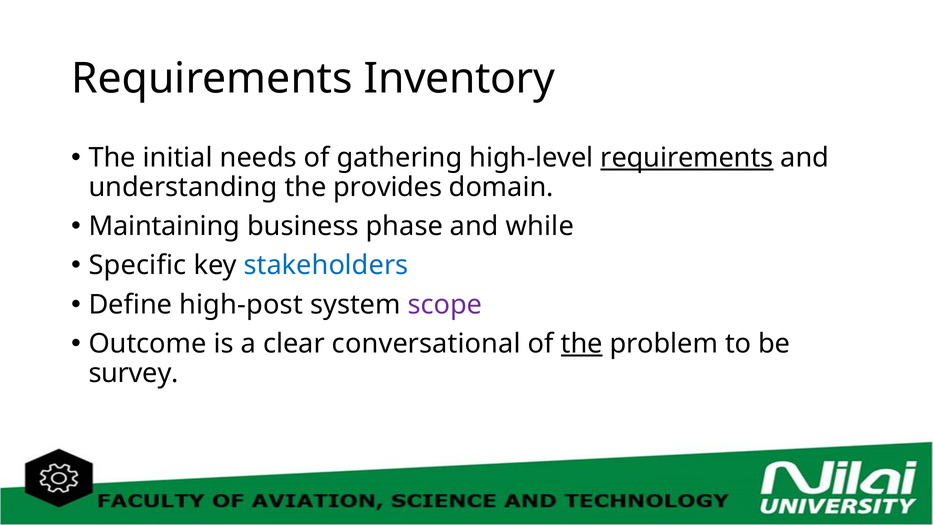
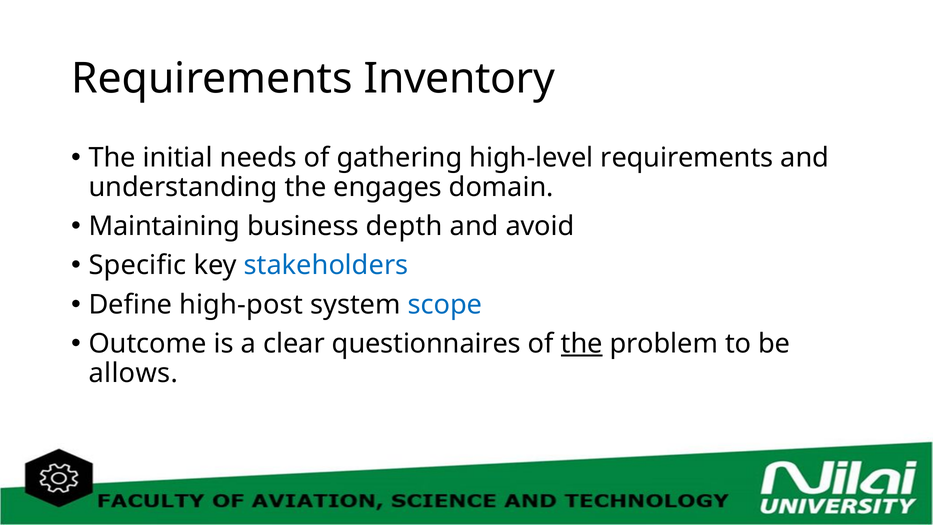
requirements at (687, 158) underline: present -> none
provides: provides -> engages
phase: phase -> depth
while: while -> avoid
scope colour: purple -> blue
conversational: conversational -> questionnaires
survey: survey -> allows
